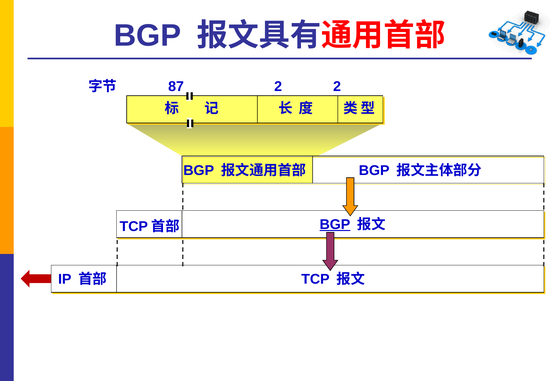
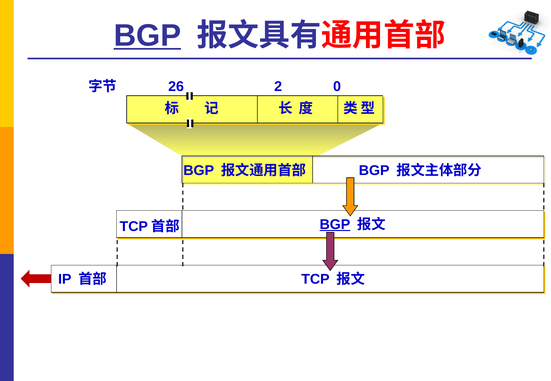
BGP at (147, 36) underline: none -> present
87: 87 -> 26
2 2: 2 -> 0
